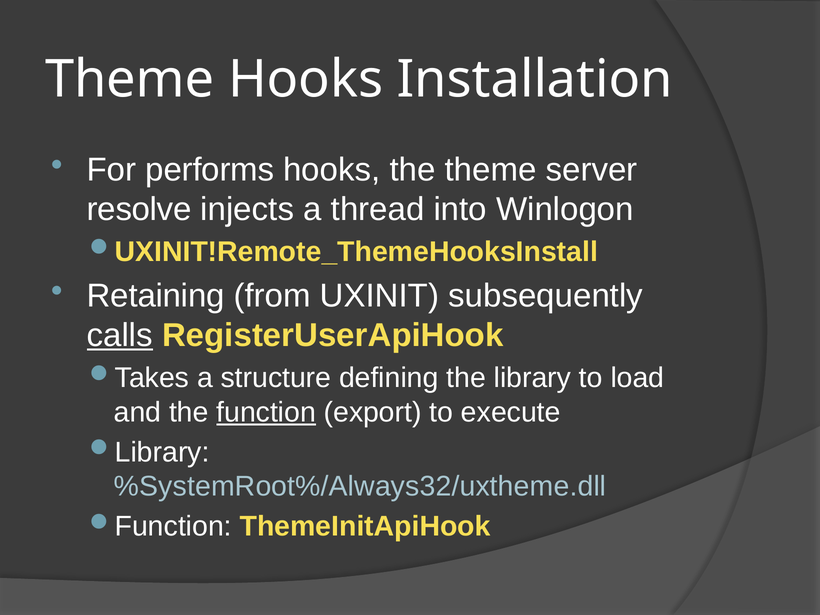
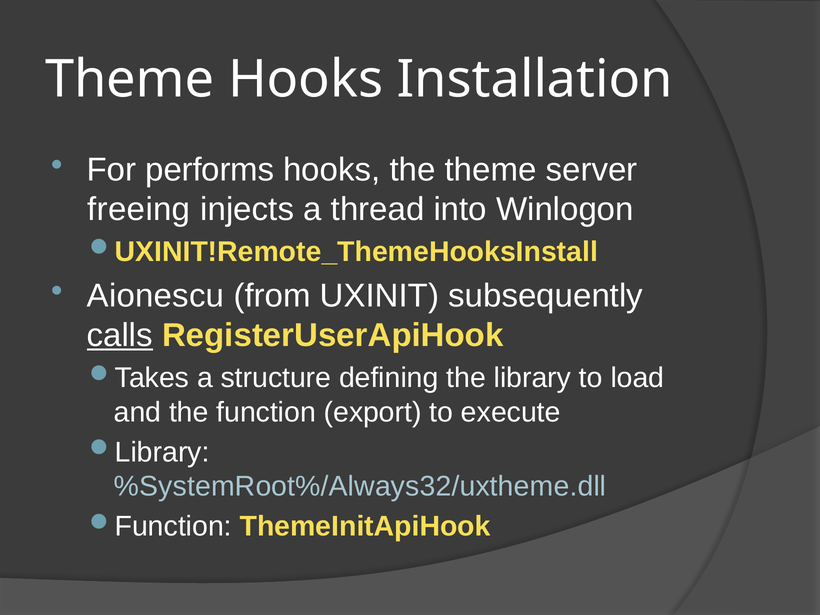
resolve: resolve -> freeing
Retaining: Retaining -> Aionescu
function underline: present -> none
